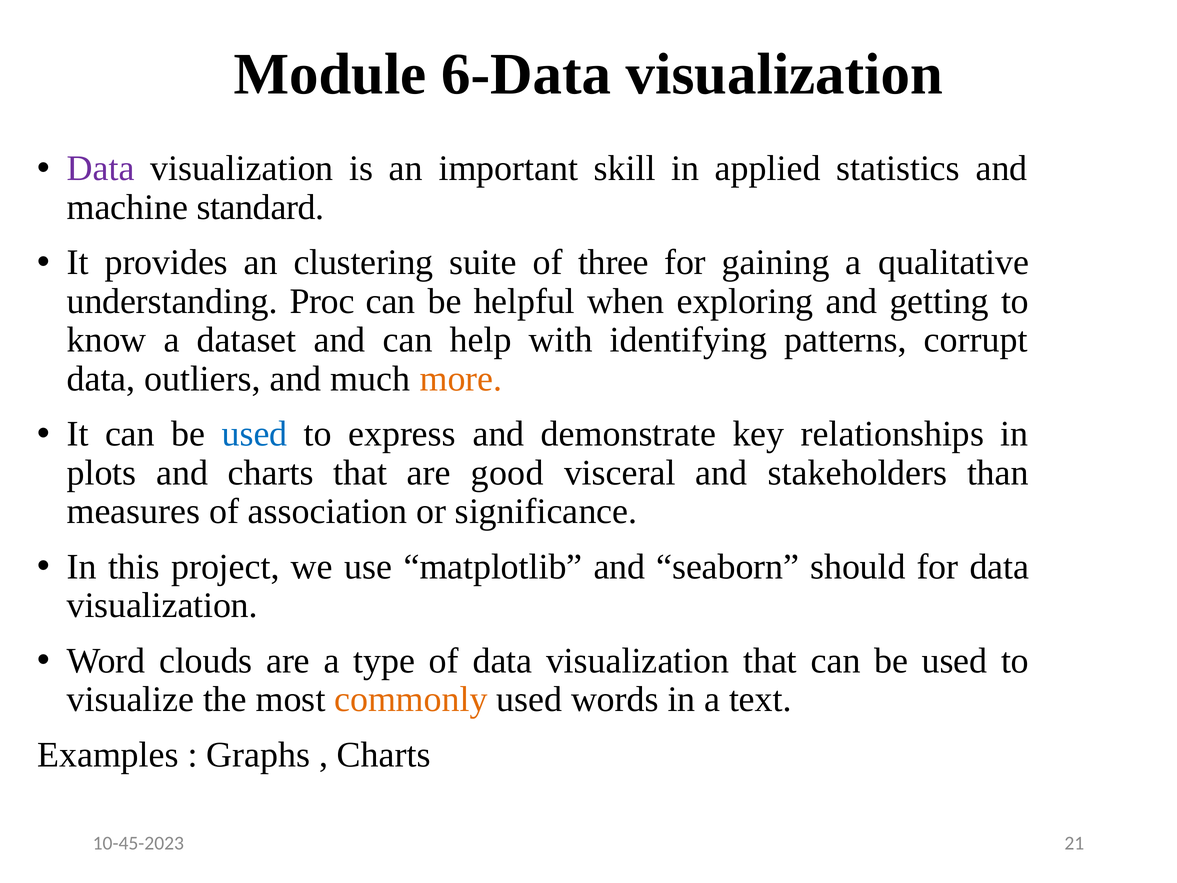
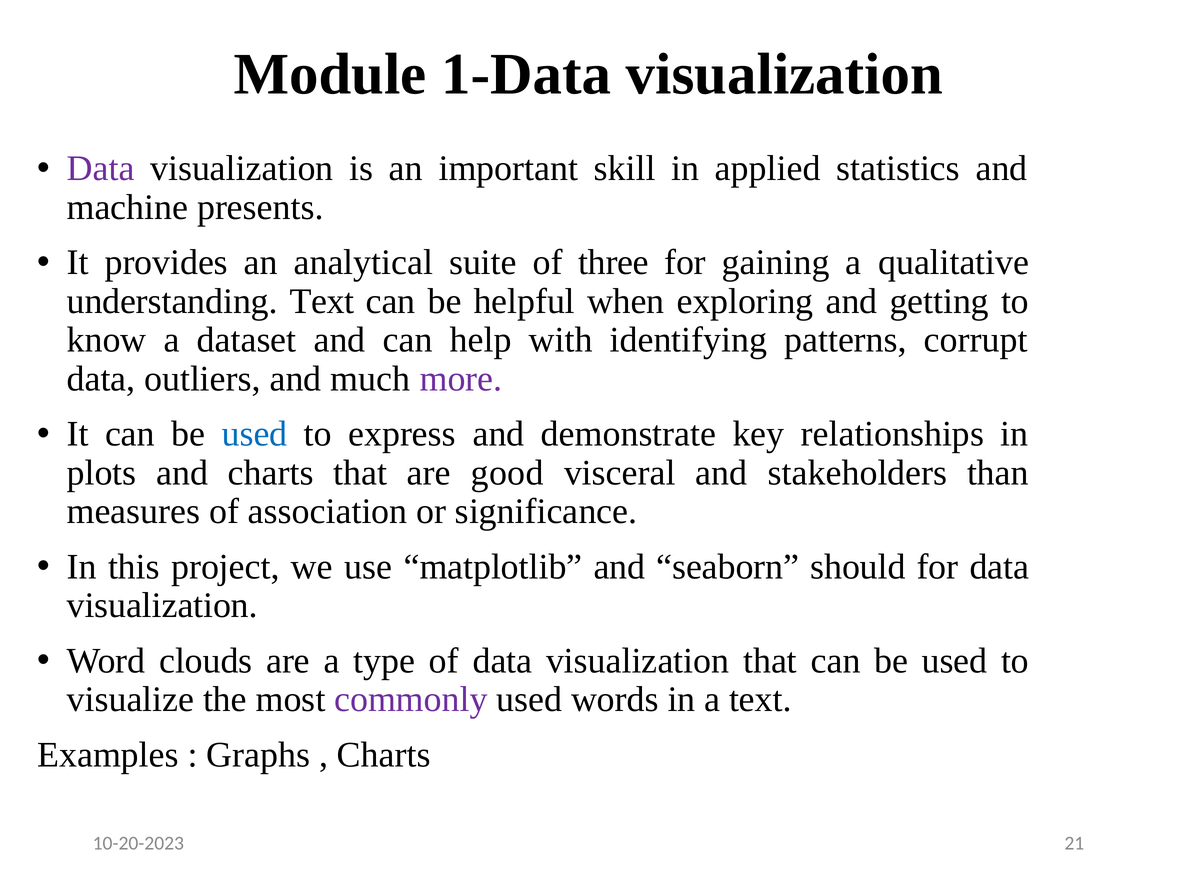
6-Data: 6-Data -> 1-Data
standard: standard -> presents
clustering: clustering -> analytical
understanding Proc: Proc -> Text
more colour: orange -> purple
commonly colour: orange -> purple
10-45-2023: 10-45-2023 -> 10-20-2023
